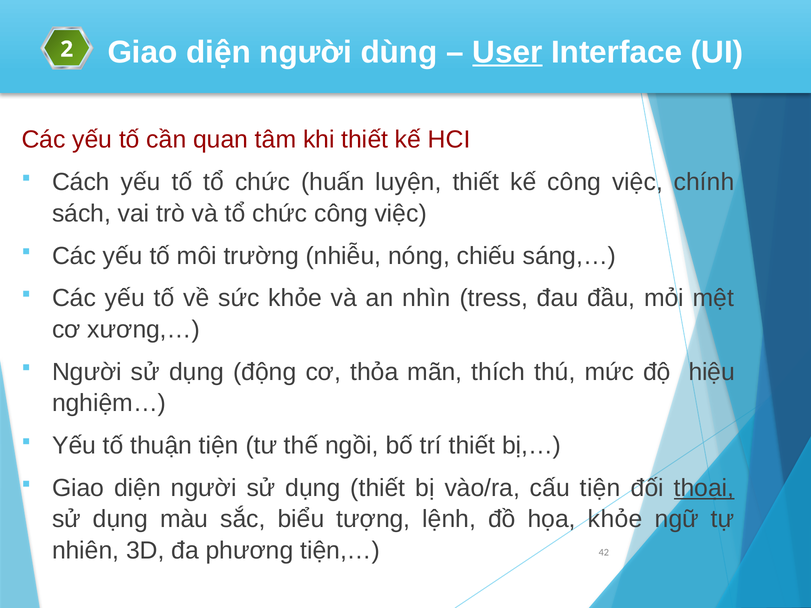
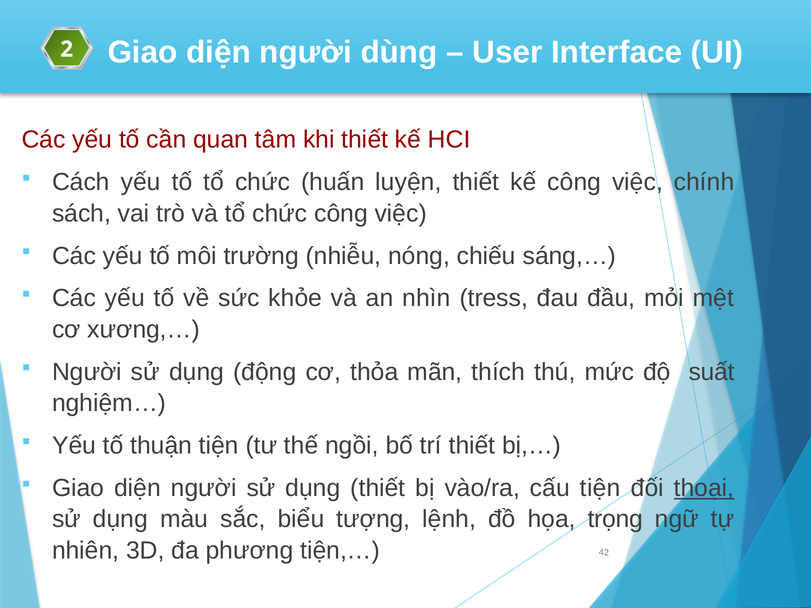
User underline: present -> none
hiệu: hiệu -> suất
họa khỏe: khỏe -> trọng
